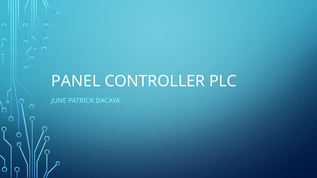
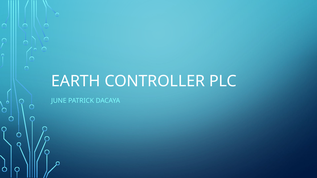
PANEL: PANEL -> EARTH
